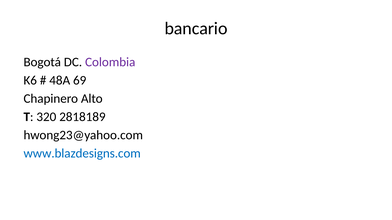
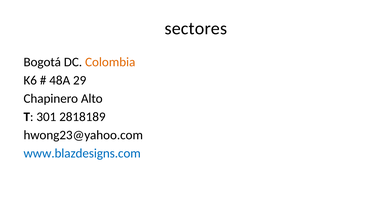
bancario: bancario -> sectores
Colombia colour: purple -> orange
69: 69 -> 29
320: 320 -> 301
